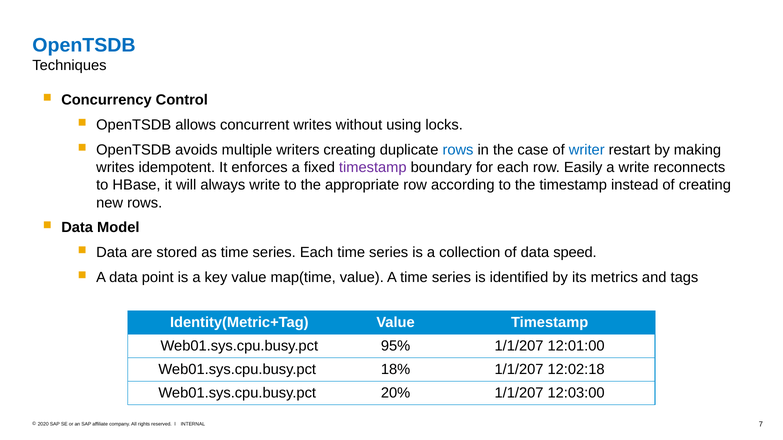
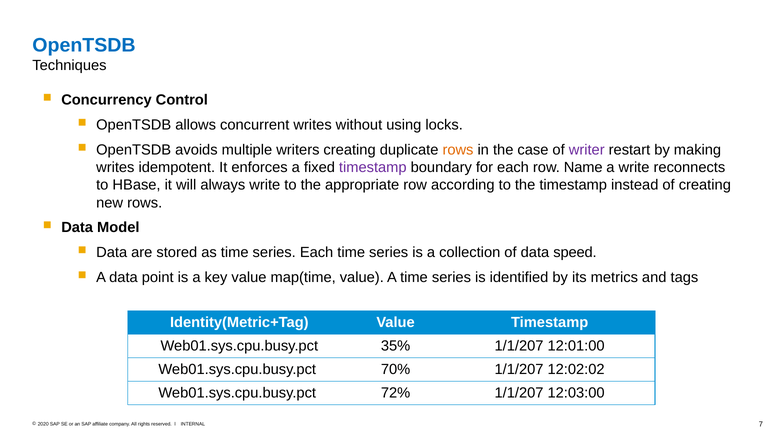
rows at (458, 150) colour: blue -> orange
writer colour: blue -> purple
Easily: Easily -> Name
95%: 95% -> 35%
18%: 18% -> 70%
12:02:18: 12:02:18 -> 12:02:02
20%: 20% -> 72%
